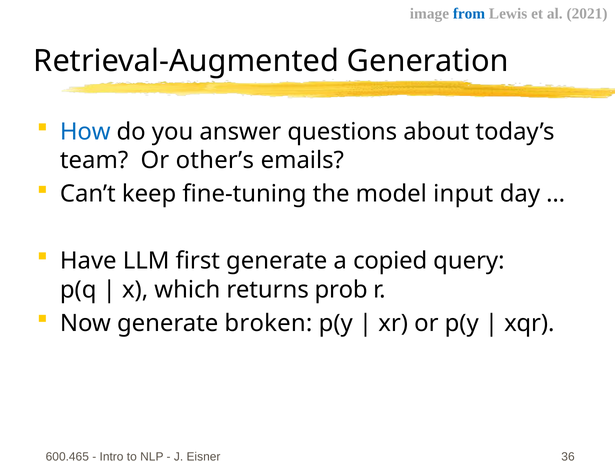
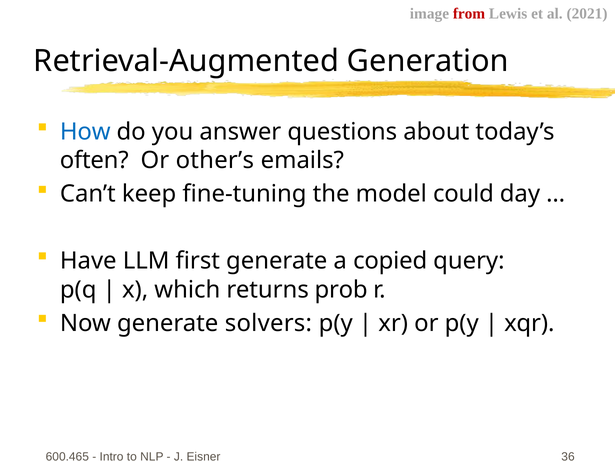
from colour: blue -> red
team: team -> often
input: input -> could
broken: broken -> solvers
